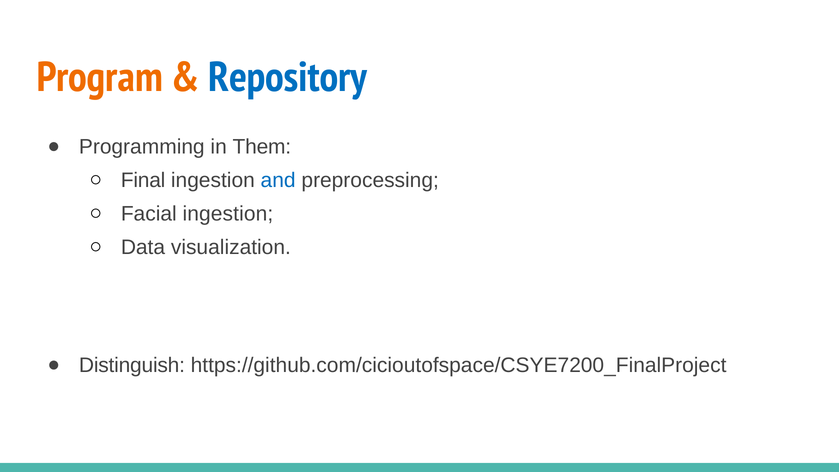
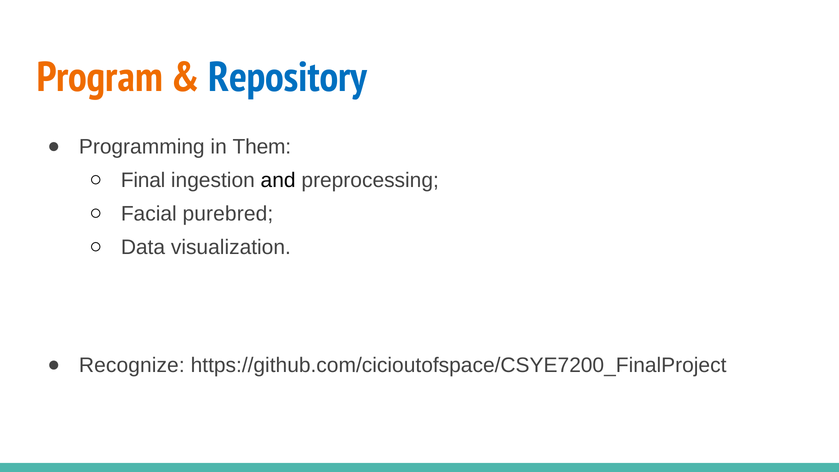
and colour: blue -> black
Facial ingestion: ingestion -> purebred
Distinguish: Distinguish -> Recognize
